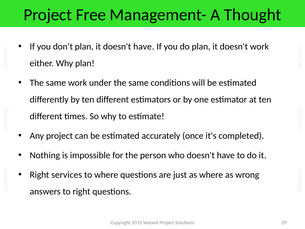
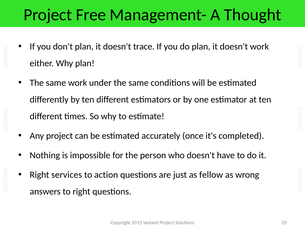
it doesn't have: have -> trace
to where: where -> action
as where: where -> fellow
